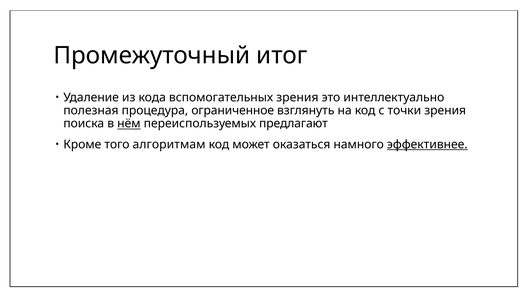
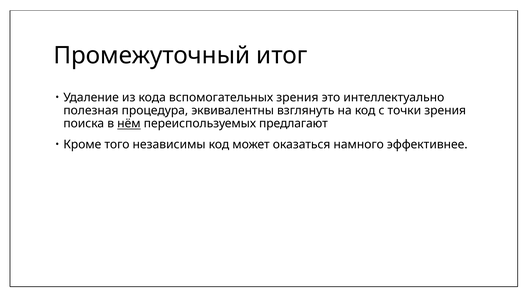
ограниченное: ограниченное -> эквивалентны
алгоритмам: алгоритмам -> независимы
эффективнее underline: present -> none
